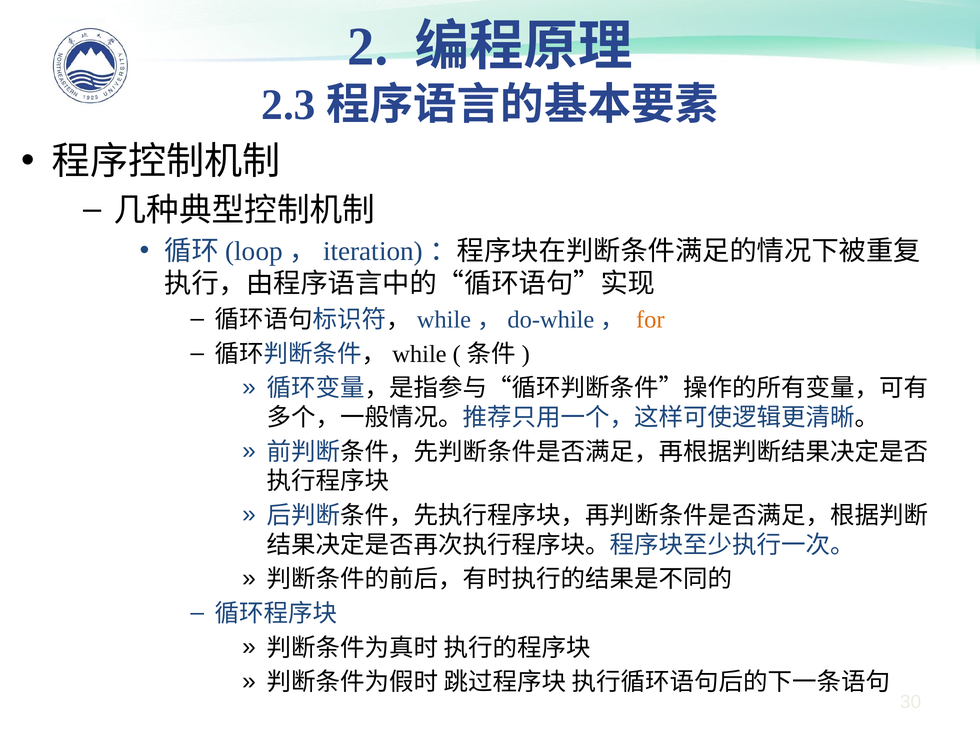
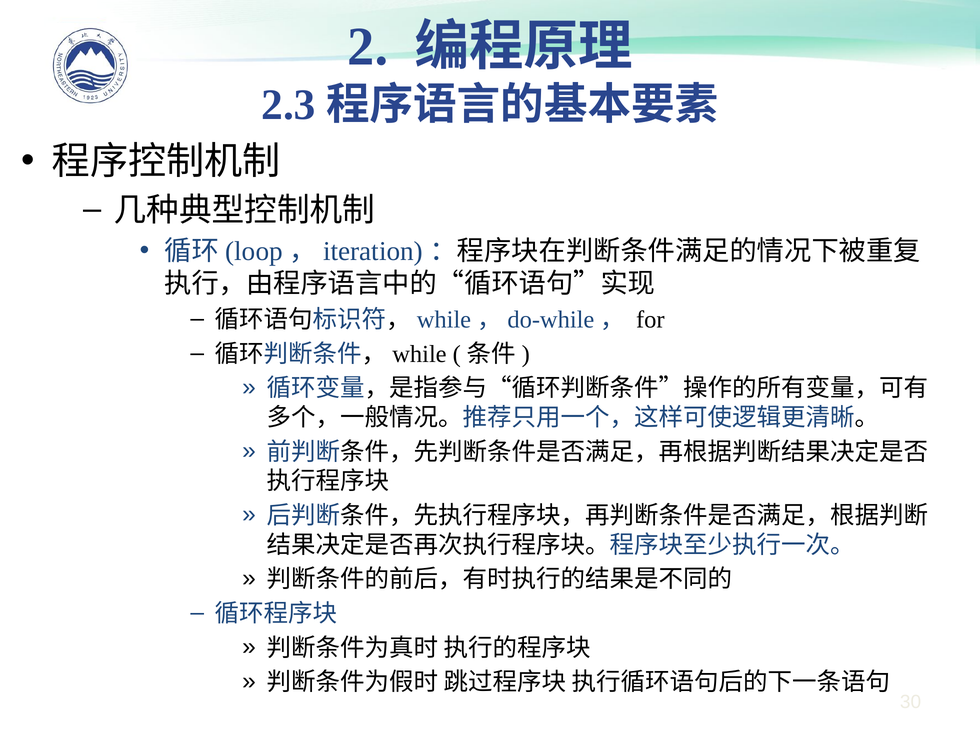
for colour: orange -> black
